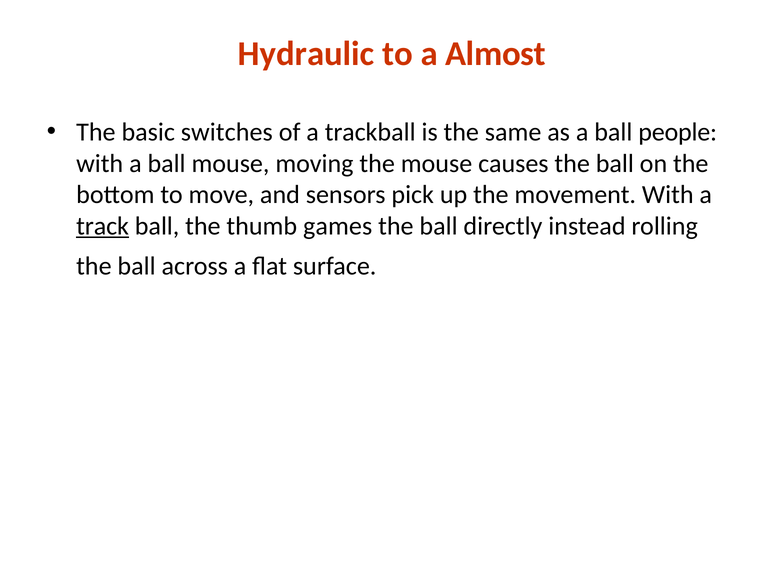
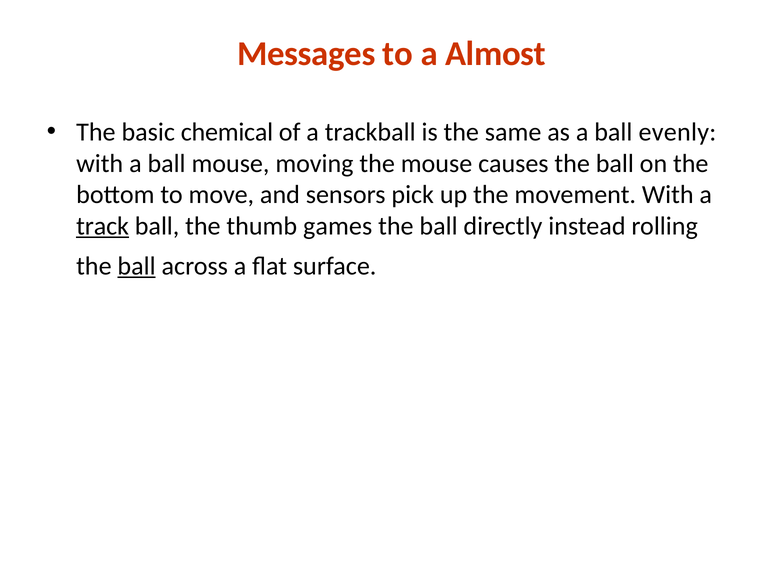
Hydraulic: Hydraulic -> Messages
switches: switches -> chemical
people: people -> evenly
ball at (137, 266) underline: none -> present
